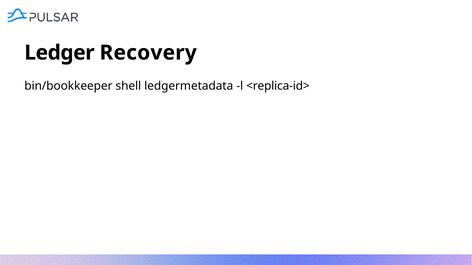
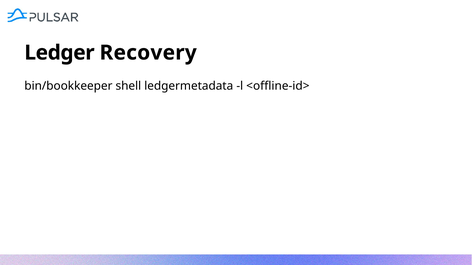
<replica-id>: <replica-id> -> <offline-id>
